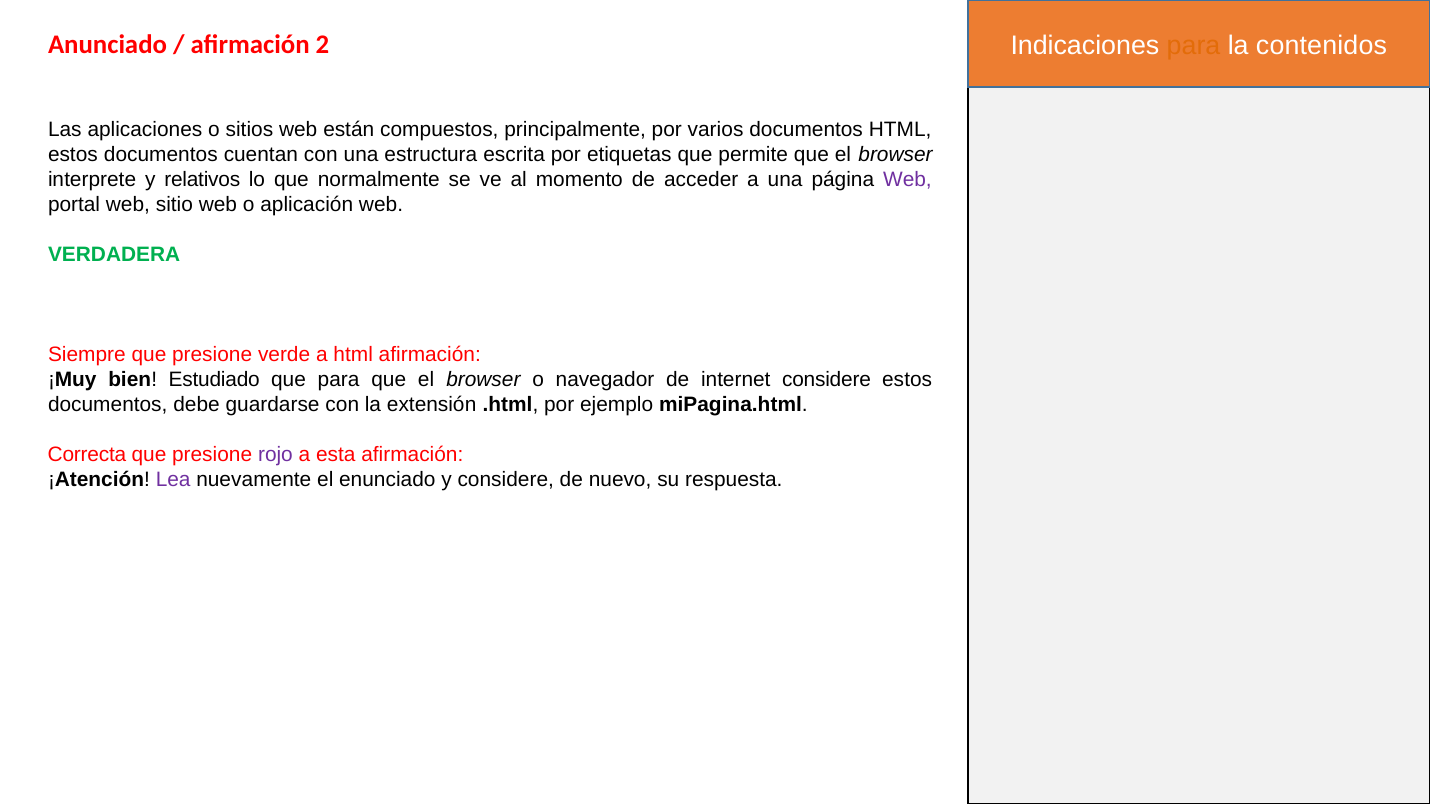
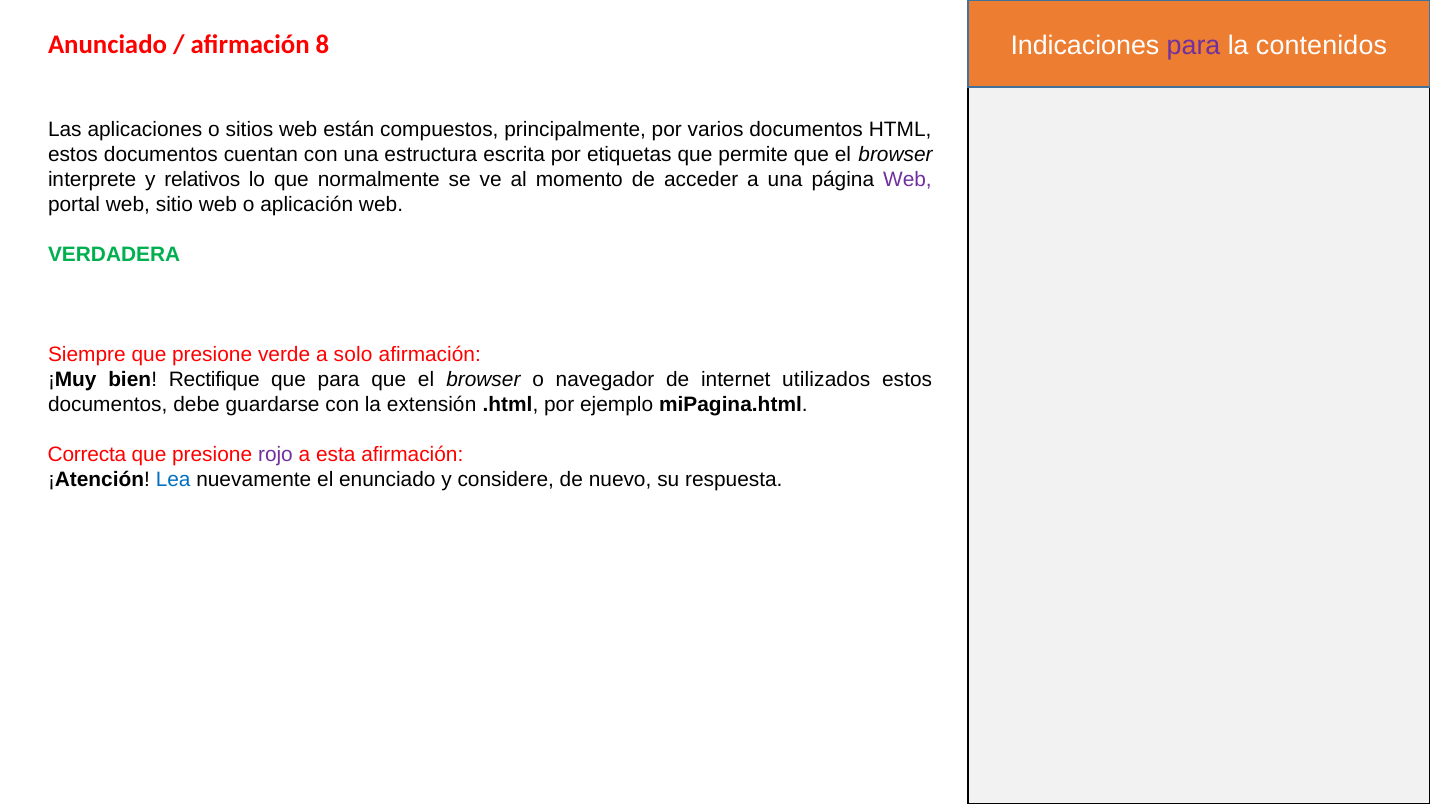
para at (1194, 45) colour: orange -> purple
2: 2 -> 8
a html: html -> solo
Estudiado: Estudiado -> Rectifique
internet considere: considere -> utilizados
Lea colour: purple -> blue
